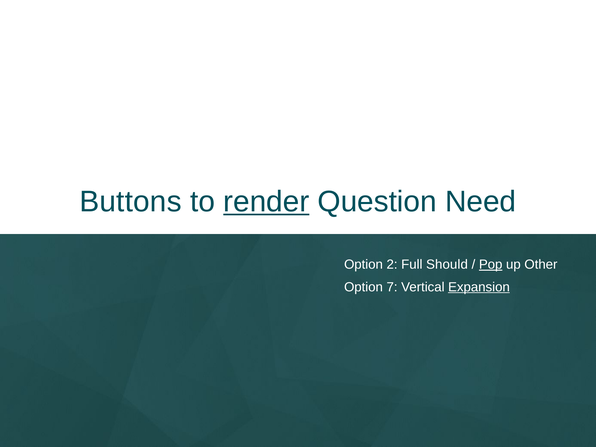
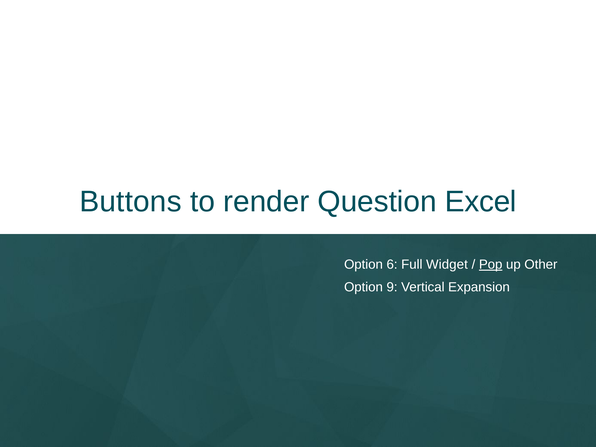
render underline: present -> none
Need: Need -> Excel
2: 2 -> 6
Should: Should -> Widget
7: 7 -> 9
Expansion underline: present -> none
